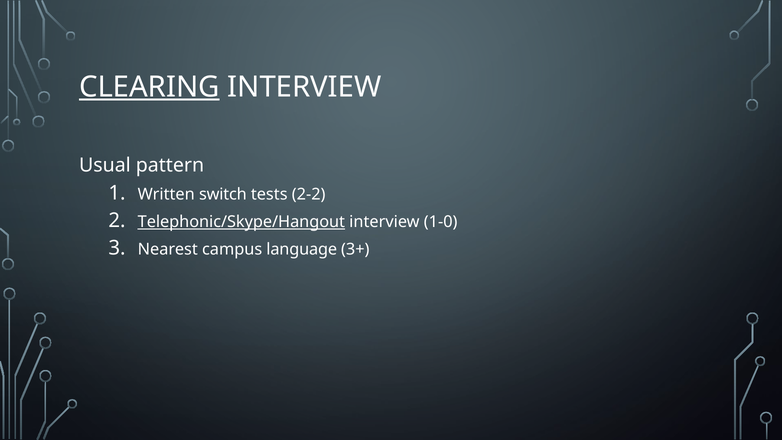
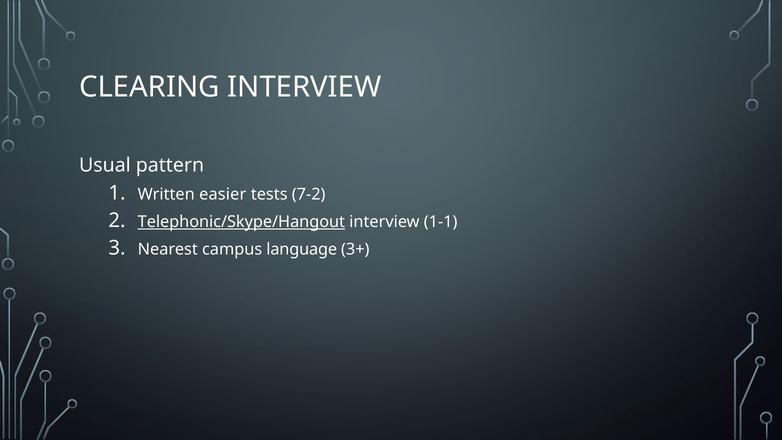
CLEARING underline: present -> none
switch: switch -> easier
2-2: 2-2 -> 7-2
1-0: 1-0 -> 1-1
